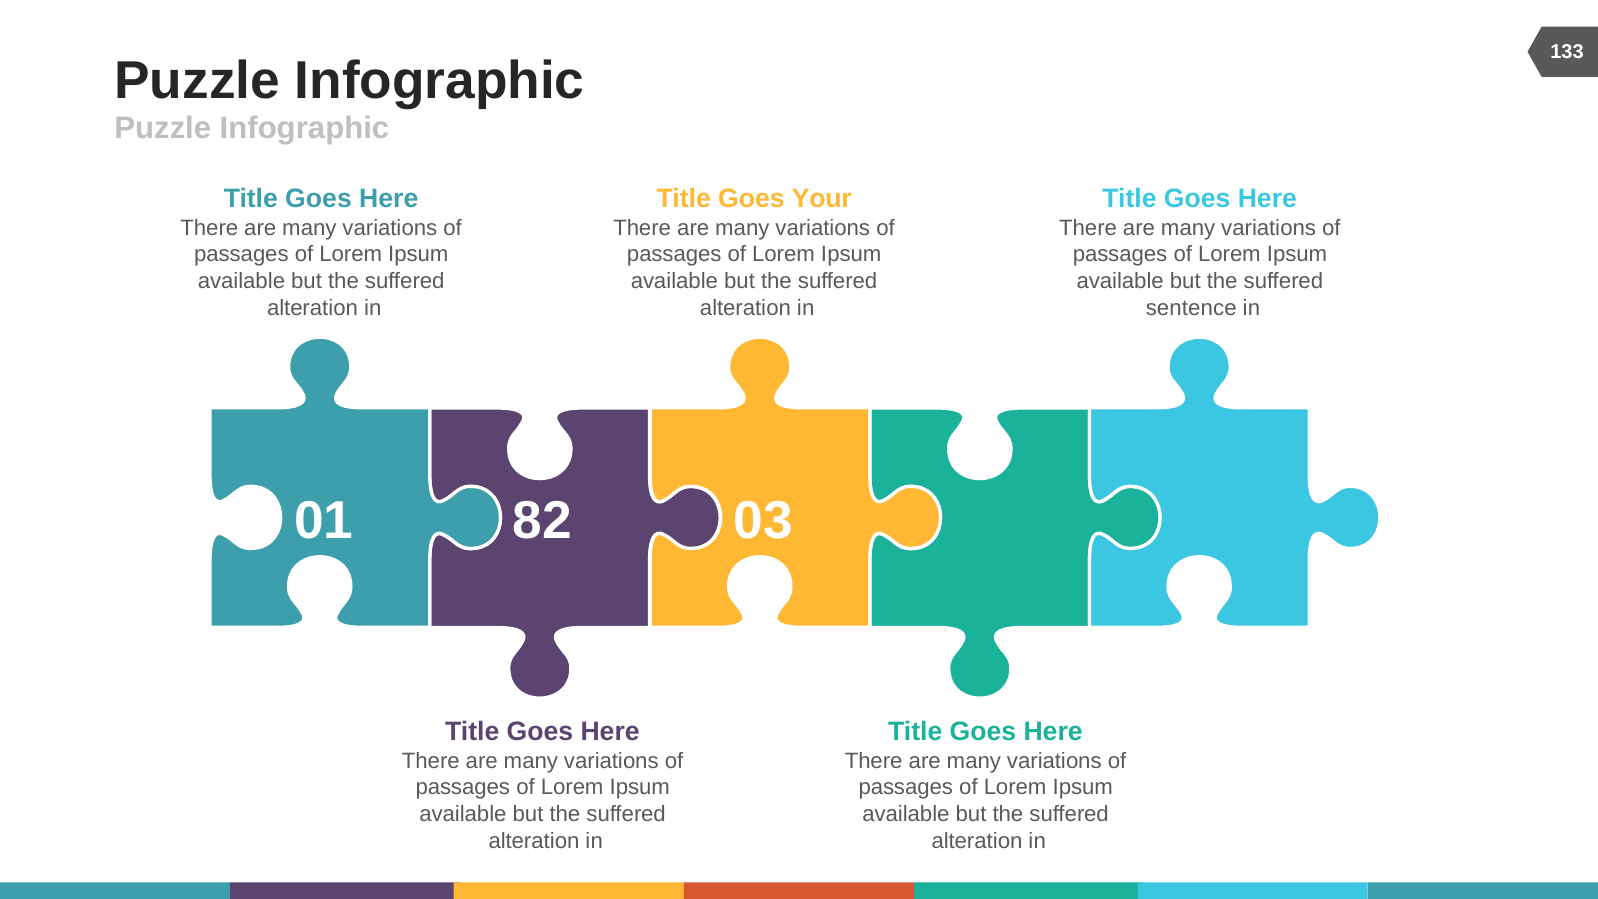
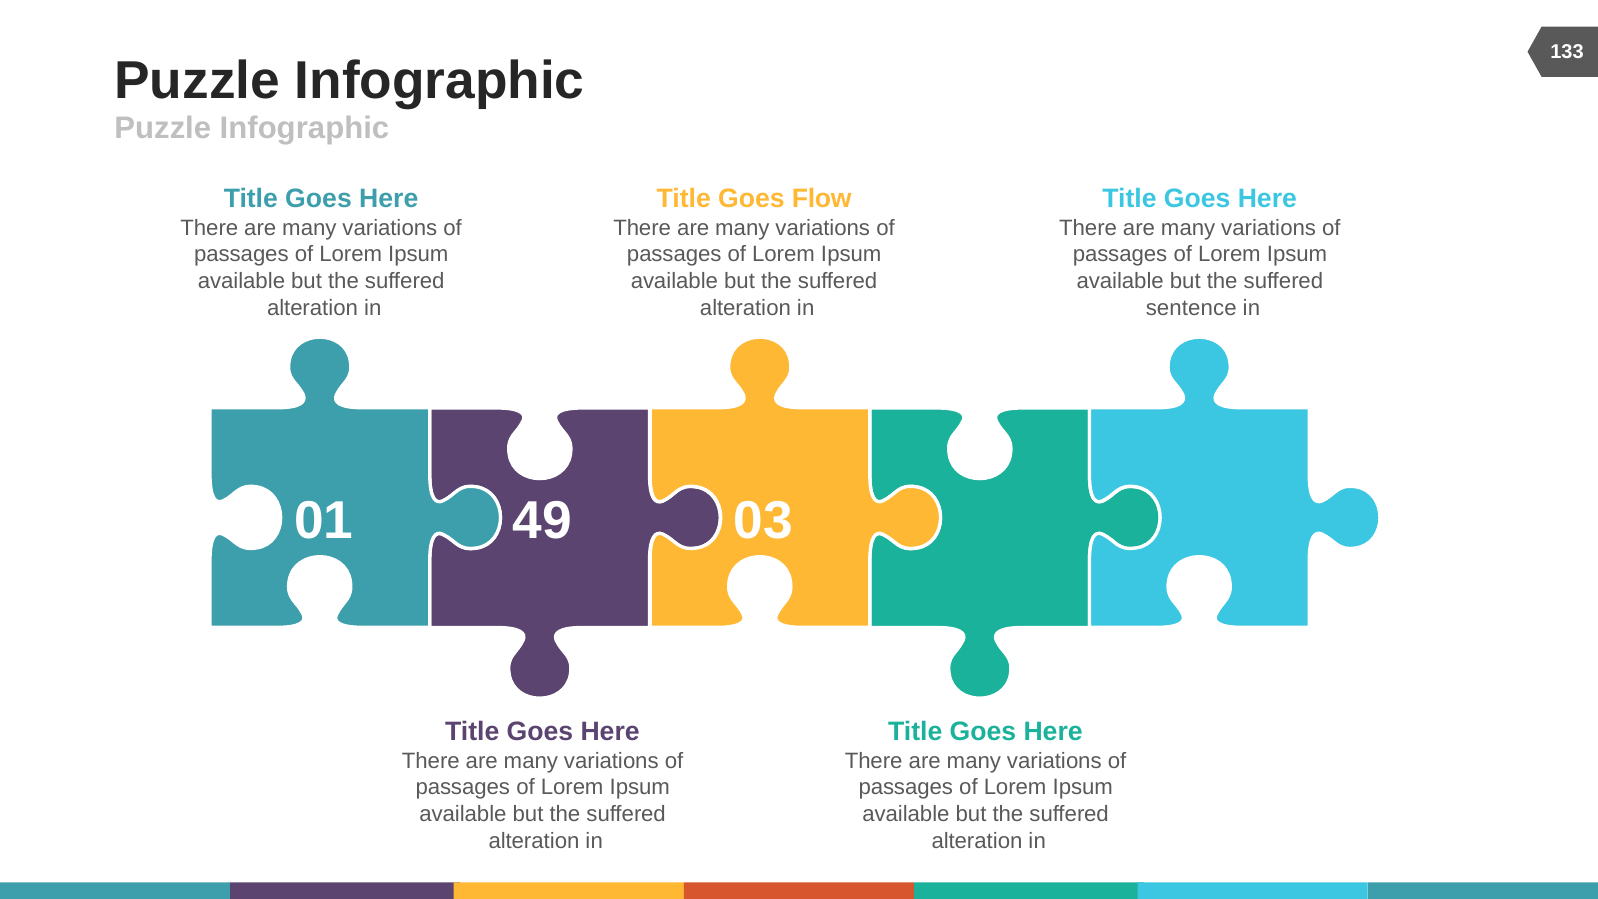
Your: Your -> Flow
82: 82 -> 49
